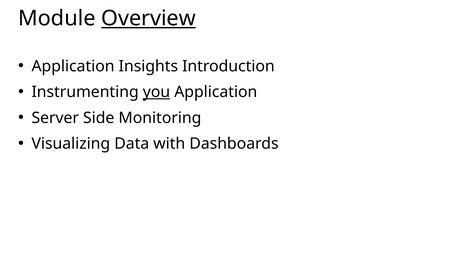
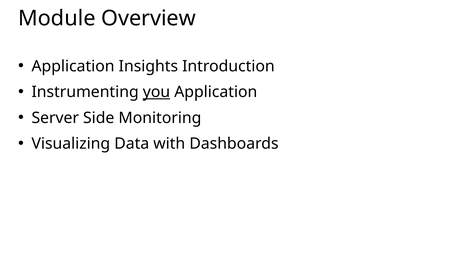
Overview underline: present -> none
